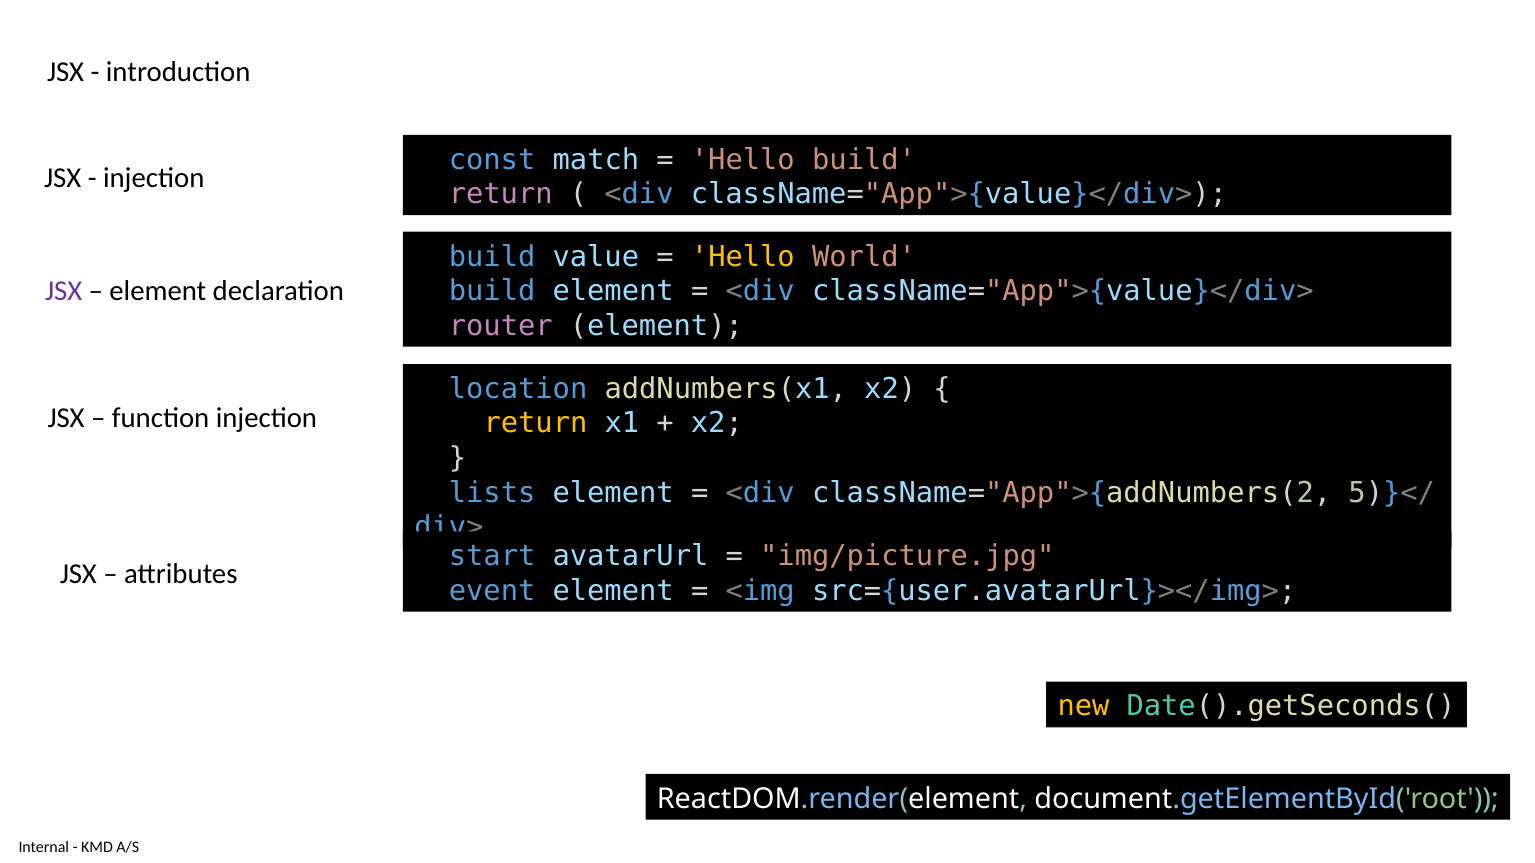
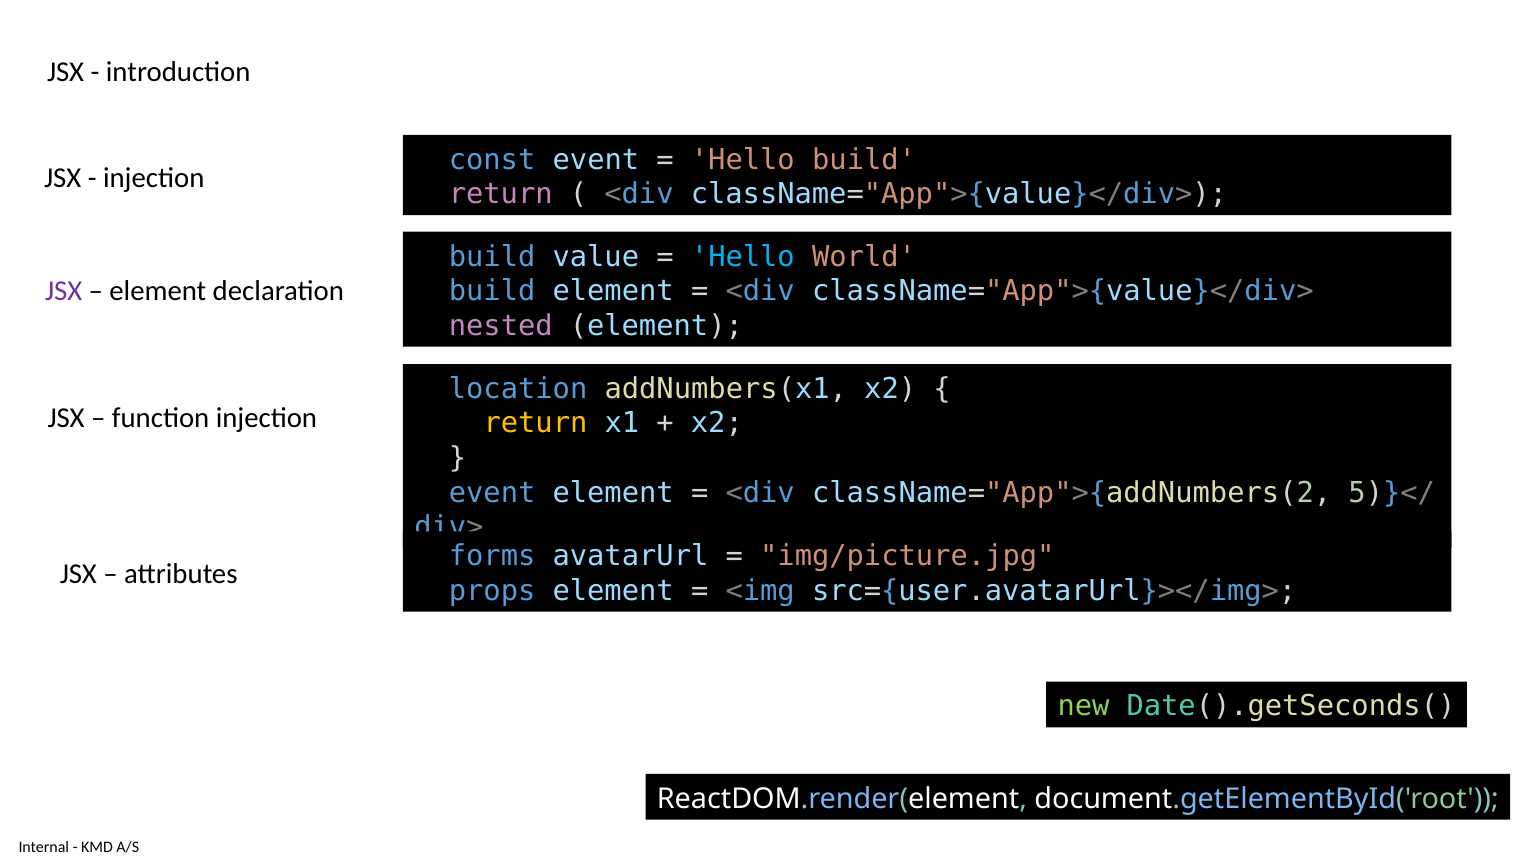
const match: match -> event
Hello at (743, 257) colour: yellow -> light blue
router: router -> nested
lists at (492, 493): lists -> event
start: start -> forms
event: event -> props
new colour: yellow -> light green
